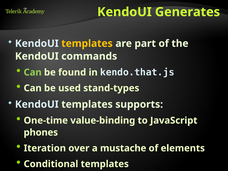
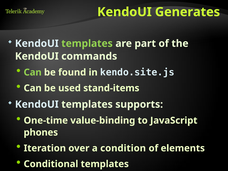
templates at (87, 43) colour: yellow -> light green
kendo.that.js: kendo.that.js -> kendo.site.js
stand-types: stand-types -> stand-items
mustache: mustache -> condition
